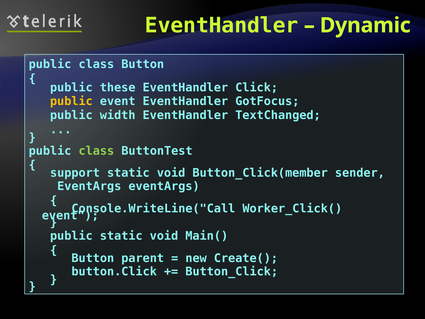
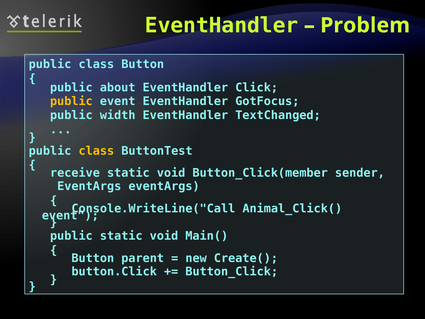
Dynamic: Dynamic -> Problem
these: these -> about
class at (96, 151) colour: light green -> yellow
support: support -> receive
Worker_Click(: Worker_Click( -> Animal_Click(
